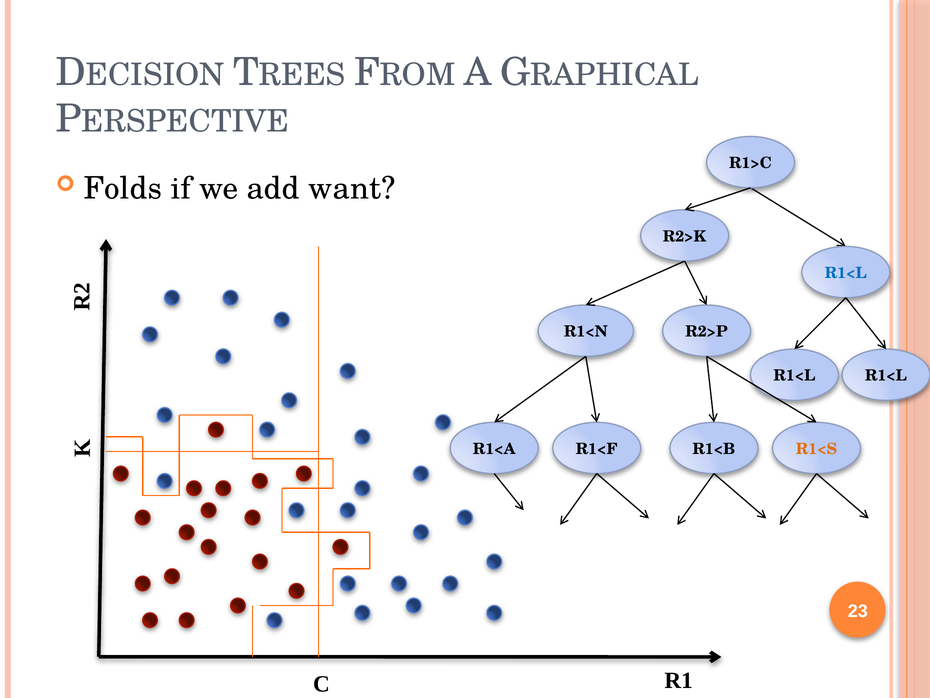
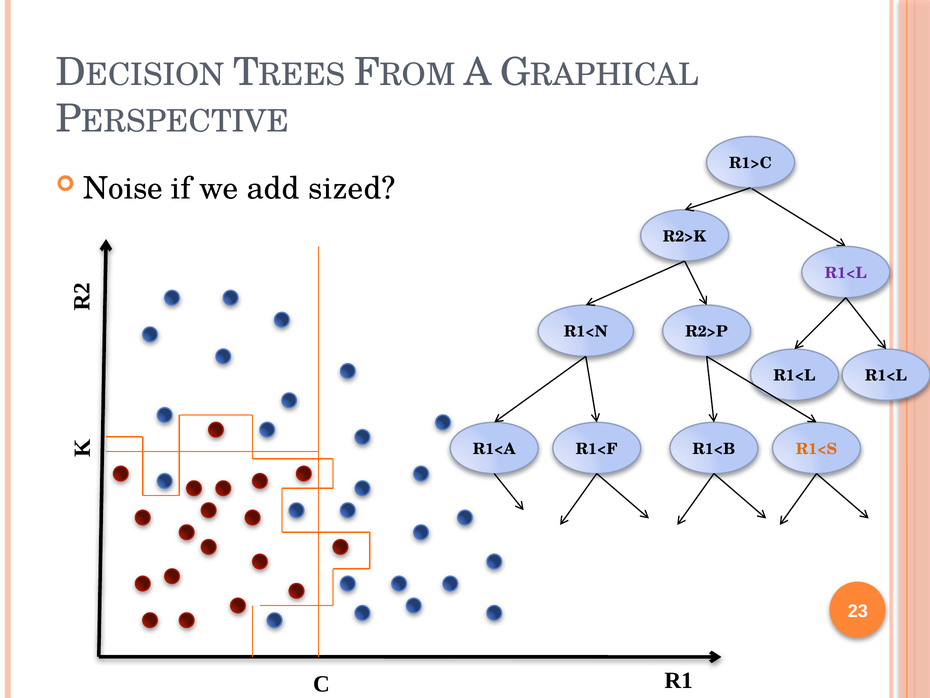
Folds: Folds -> Noise
want: want -> sized
R1<L at (846, 273) colour: blue -> purple
